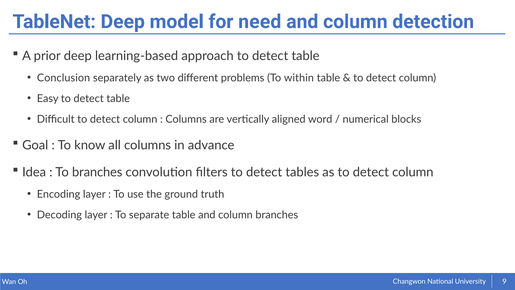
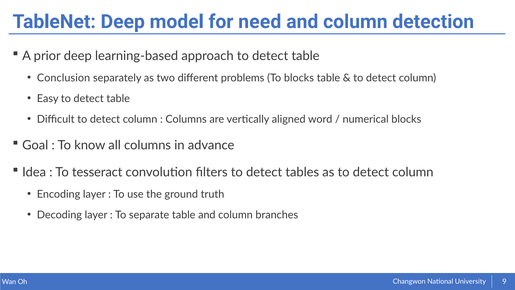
To within: within -> blocks
To branches: branches -> tesseract
